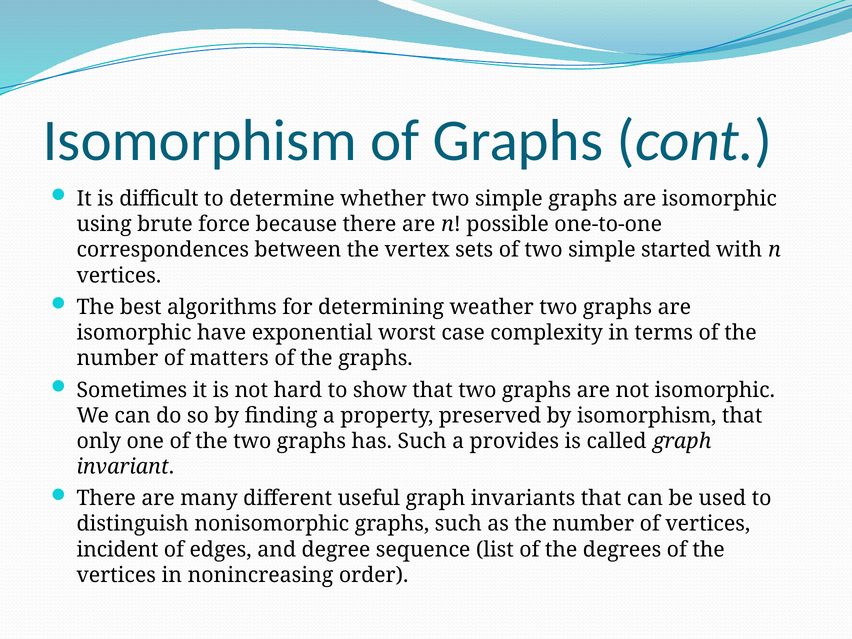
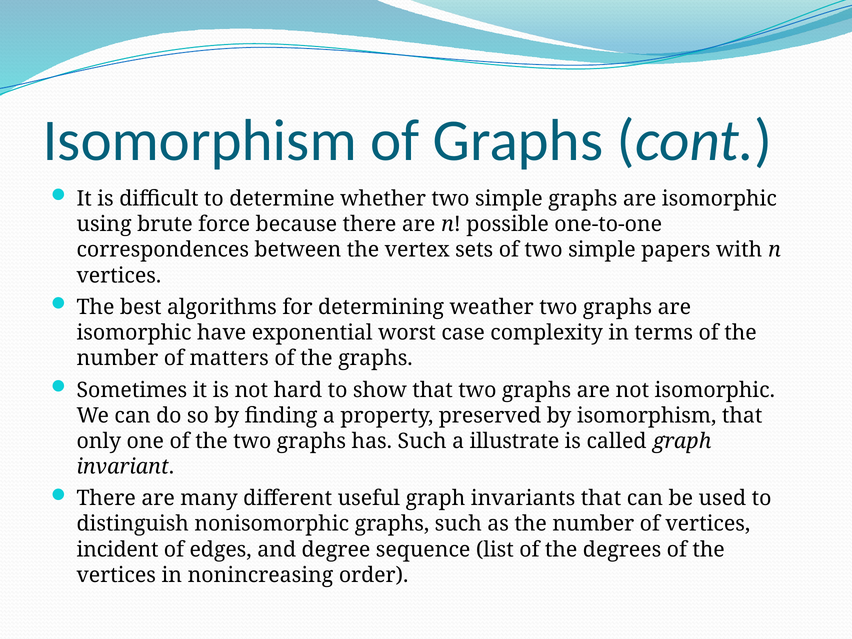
started: started -> papers
provides: provides -> illustrate
